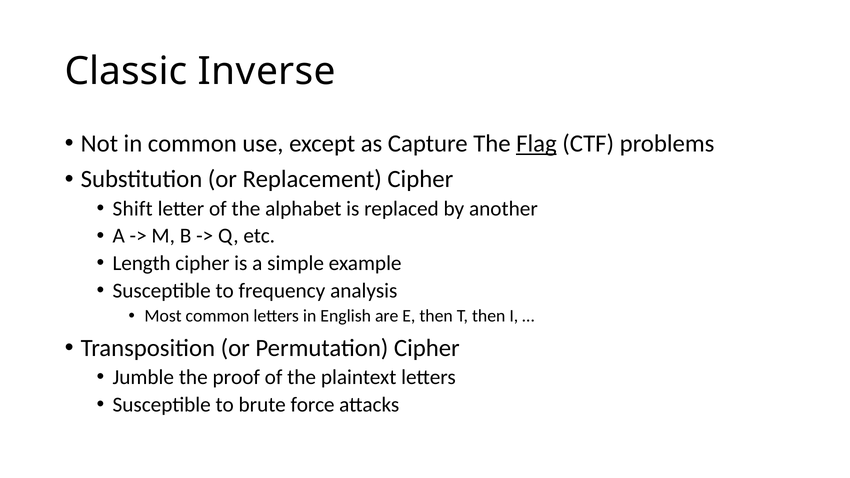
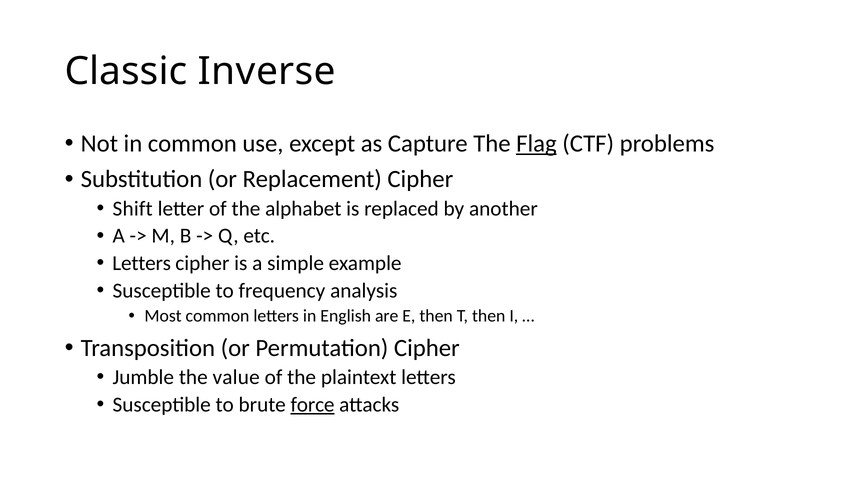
Length at (142, 263): Length -> Letters
proof: proof -> value
force underline: none -> present
